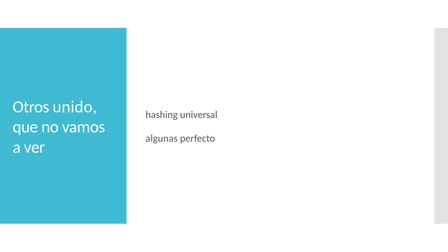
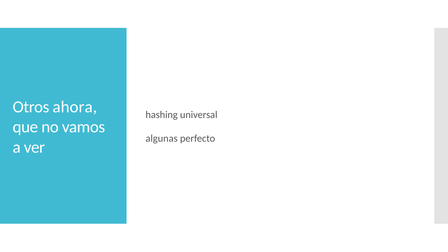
unido: unido -> ahora
